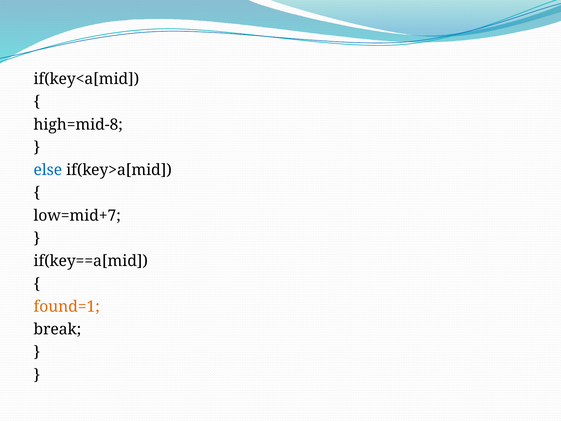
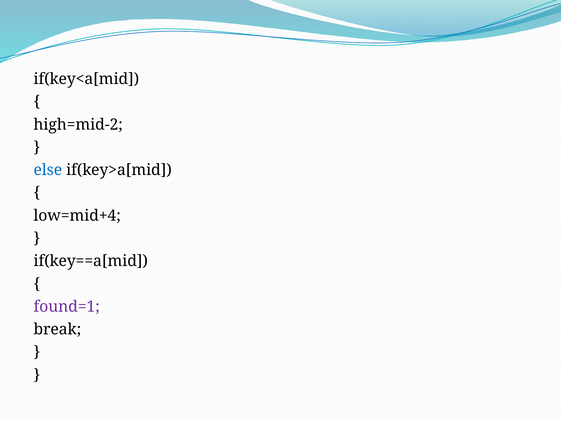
high=mid-8: high=mid-8 -> high=mid-2
low=mid+7: low=mid+7 -> low=mid+4
found=1 colour: orange -> purple
